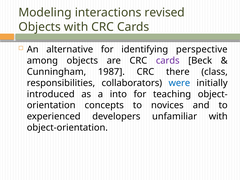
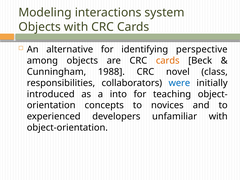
revised: revised -> system
cards at (168, 61) colour: purple -> orange
1987: 1987 -> 1988
there: there -> novel
